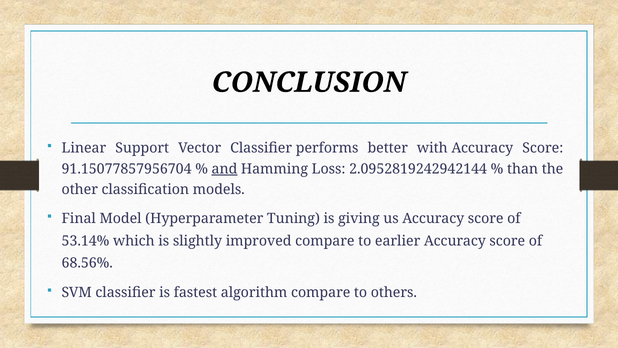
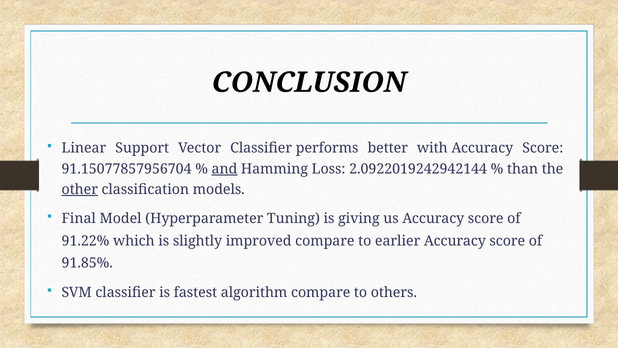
2.0952819242942144: 2.0952819242942144 -> 2.0922019242942144
other underline: none -> present
53.14%: 53.14% -> 91.22%
68.56%: 68.56% -> 91.85%
